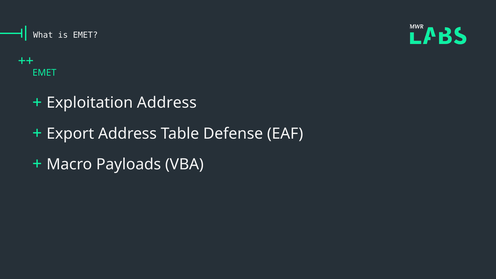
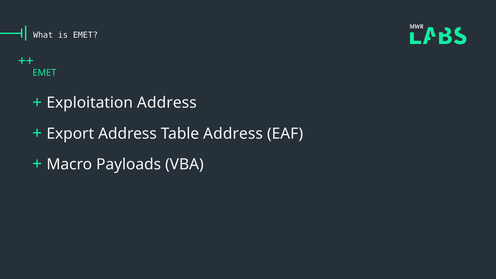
Table Defense: Defense -> Address
